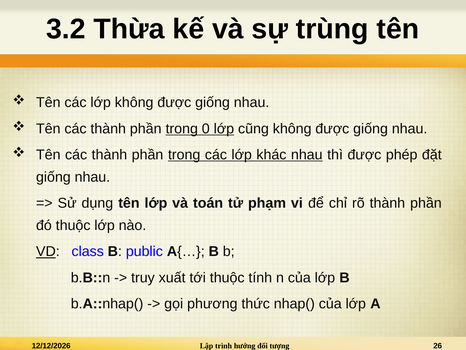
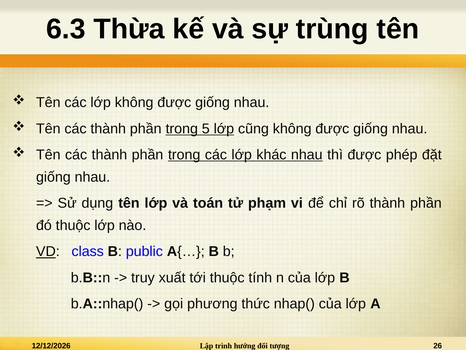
3.2: 3.2 -> 6.3
0: 0 -> 5
